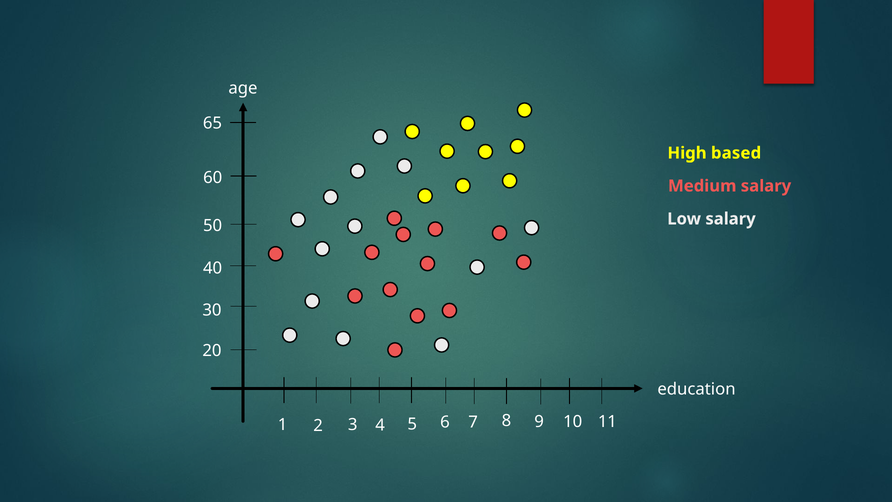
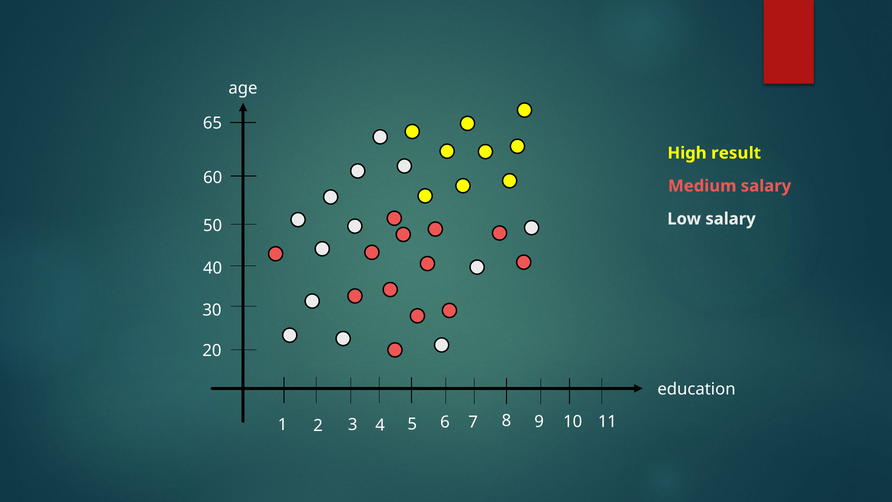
based: based -> result
